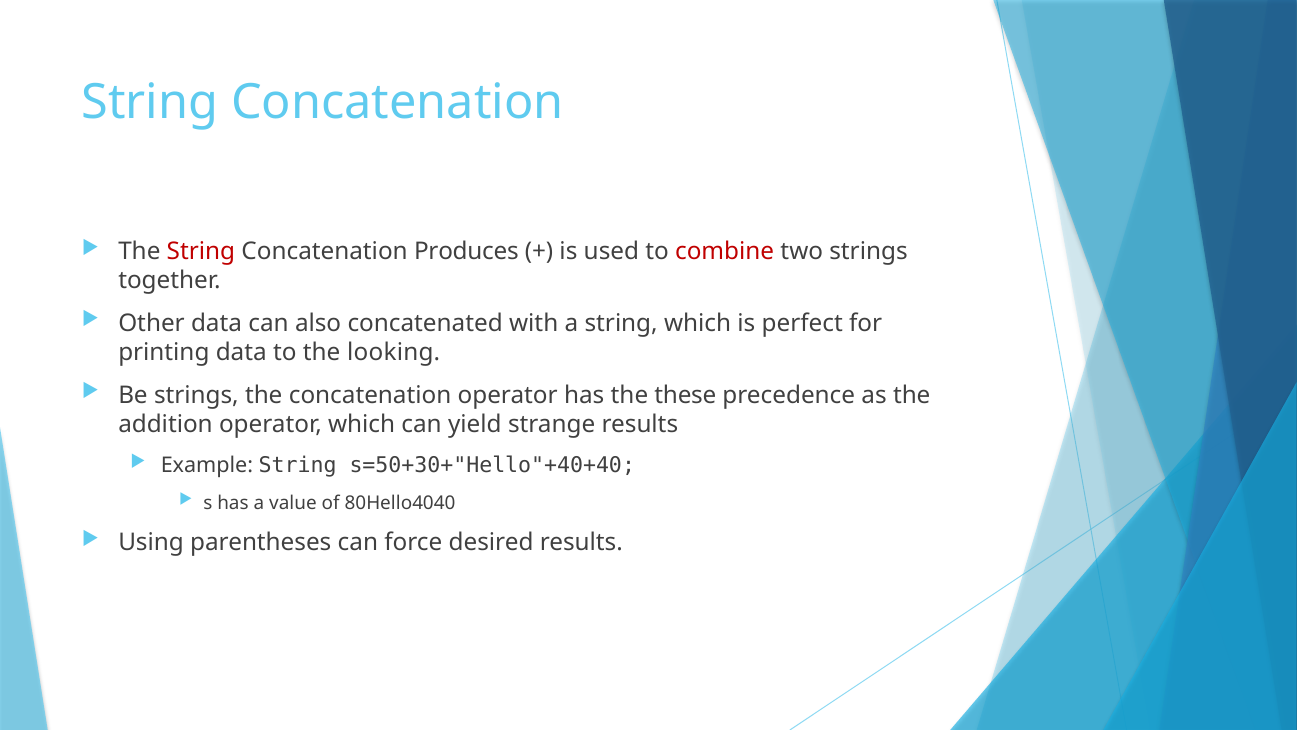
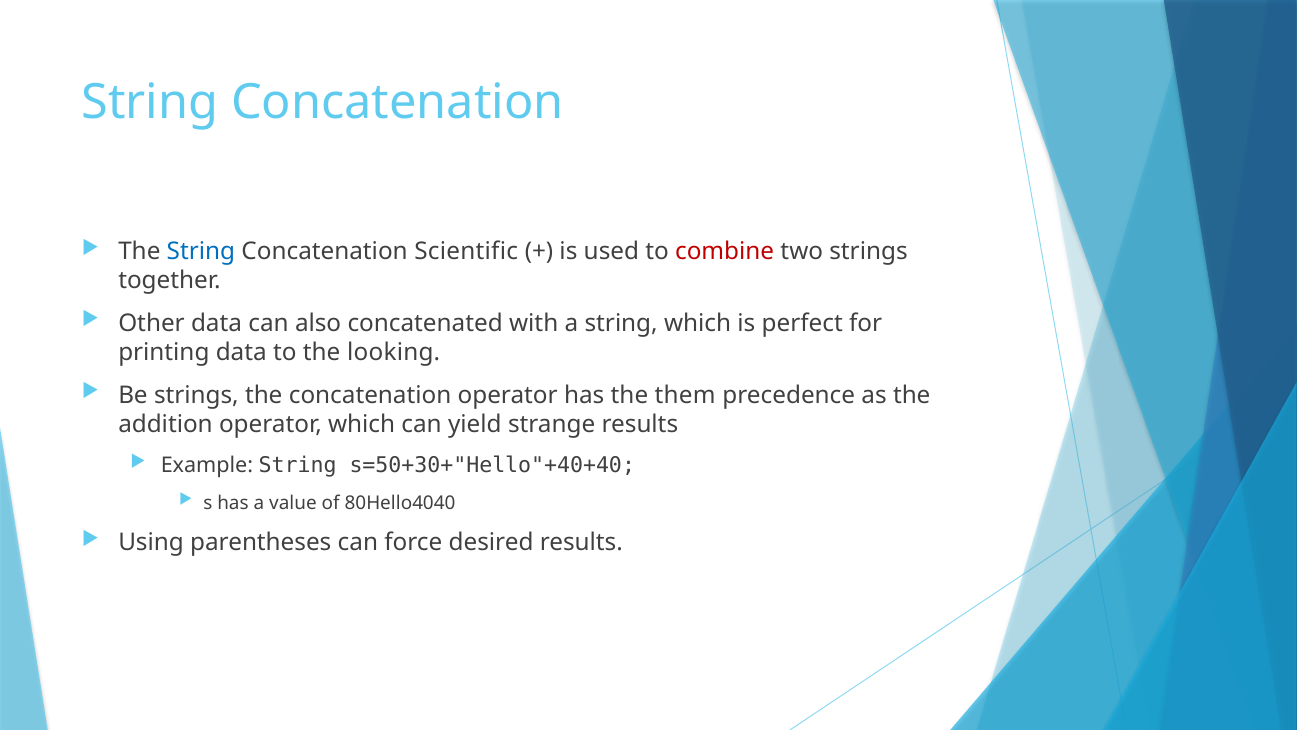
String at (201, 251) colour: red -> blue
Produces: Produces -> Scientific
these: these -> them
